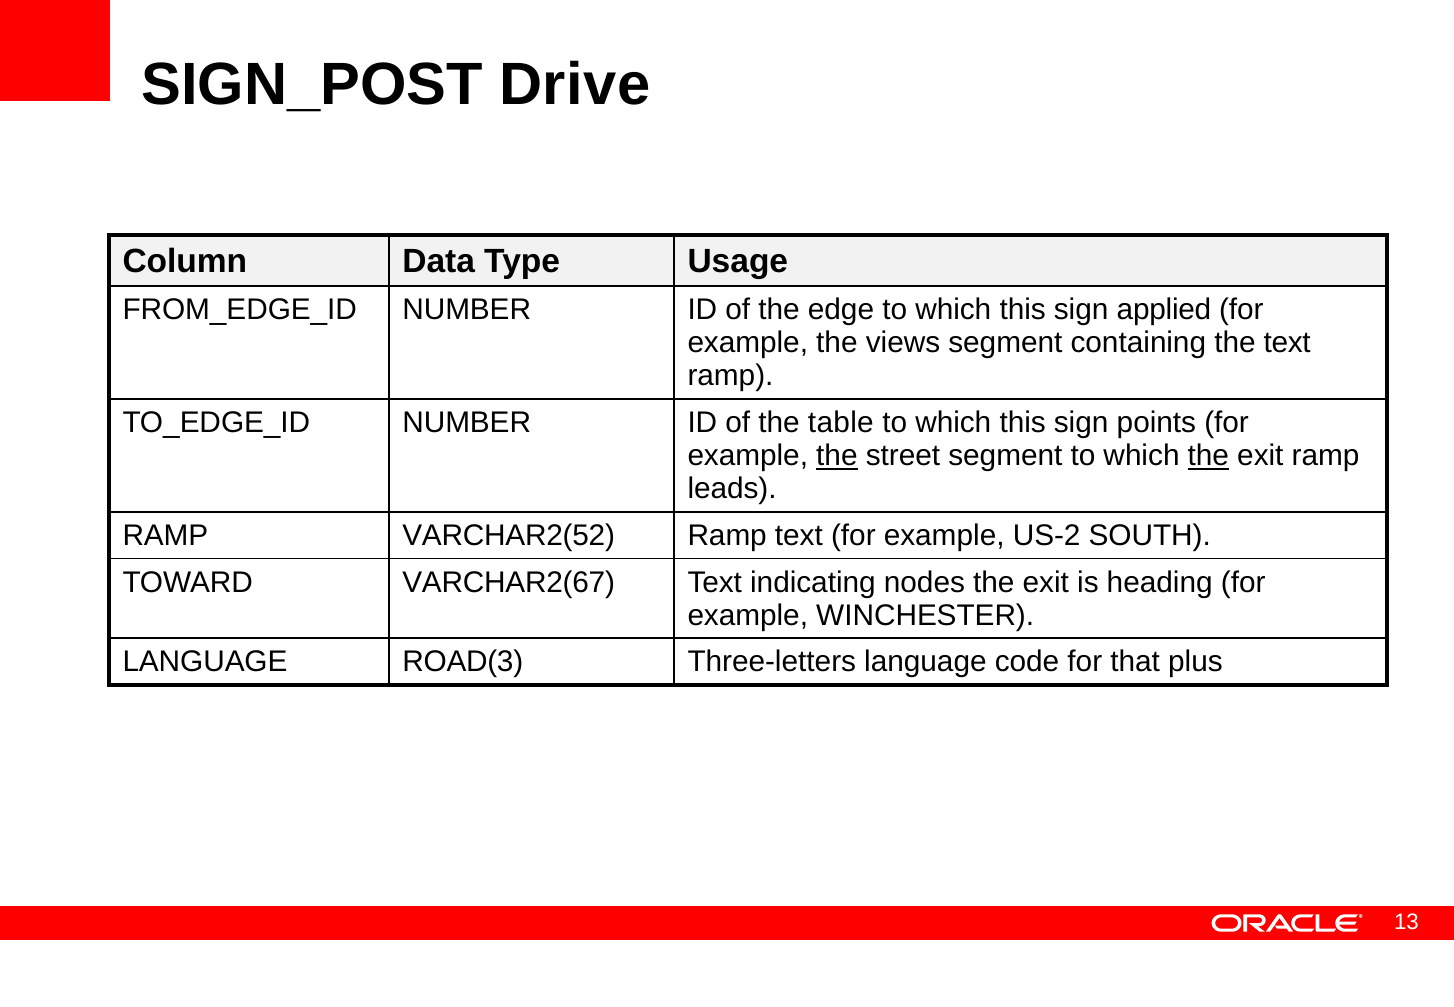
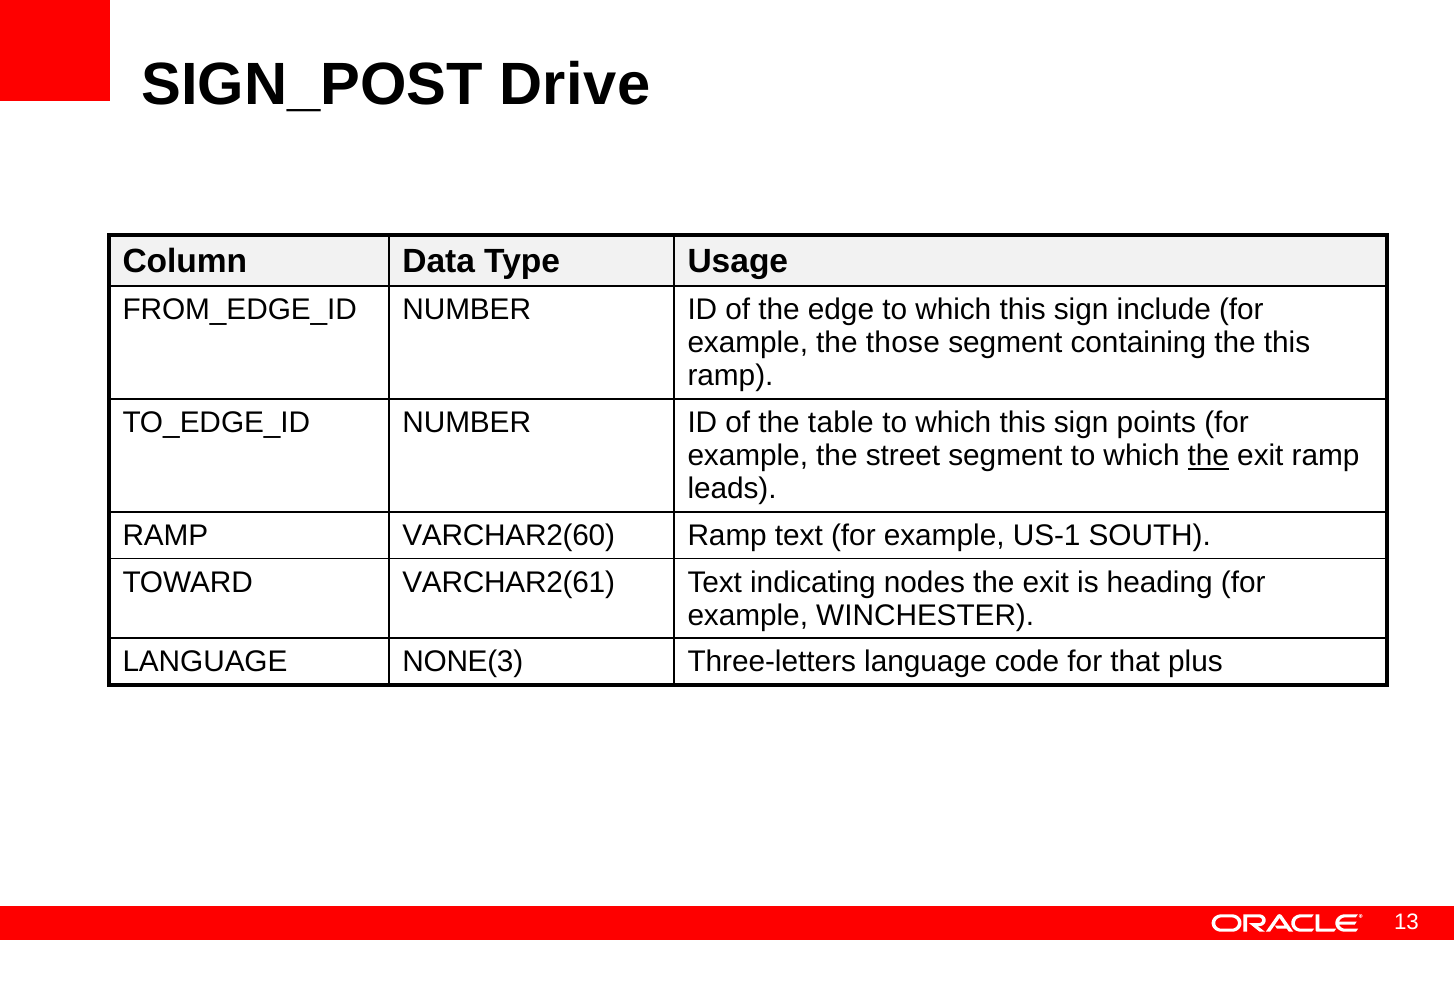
applied: applied -> include
views: views -> those
the text: text -> this
the at (837, 456) underline: present -> none
VARCHAR2(52: VARCHAR2(52 -> VARCHAR2(60
US-2: US-2 -> US-1
VARCHAR2(67: VARCHAR2(67 -> VARCHAR2(61
ROAD(3: ROAD(3 -> NONE(3
